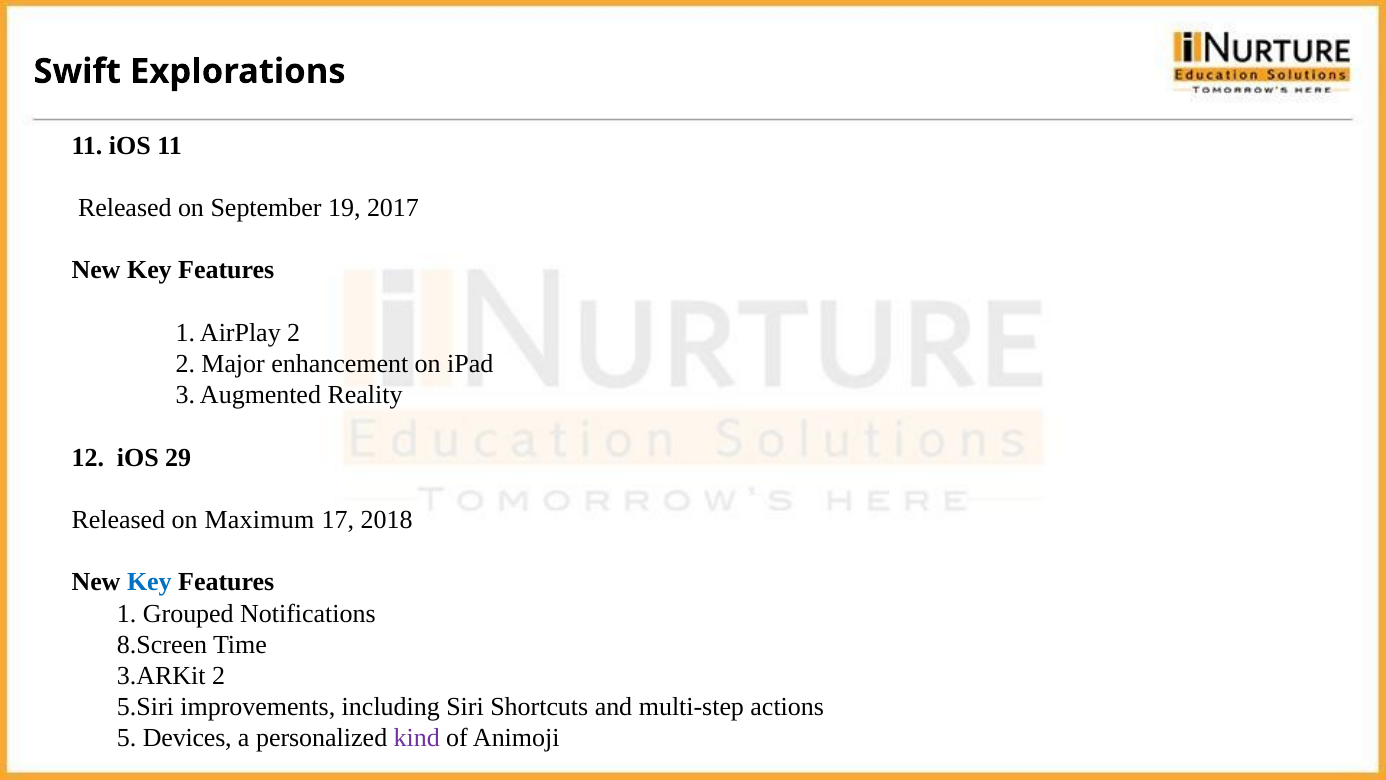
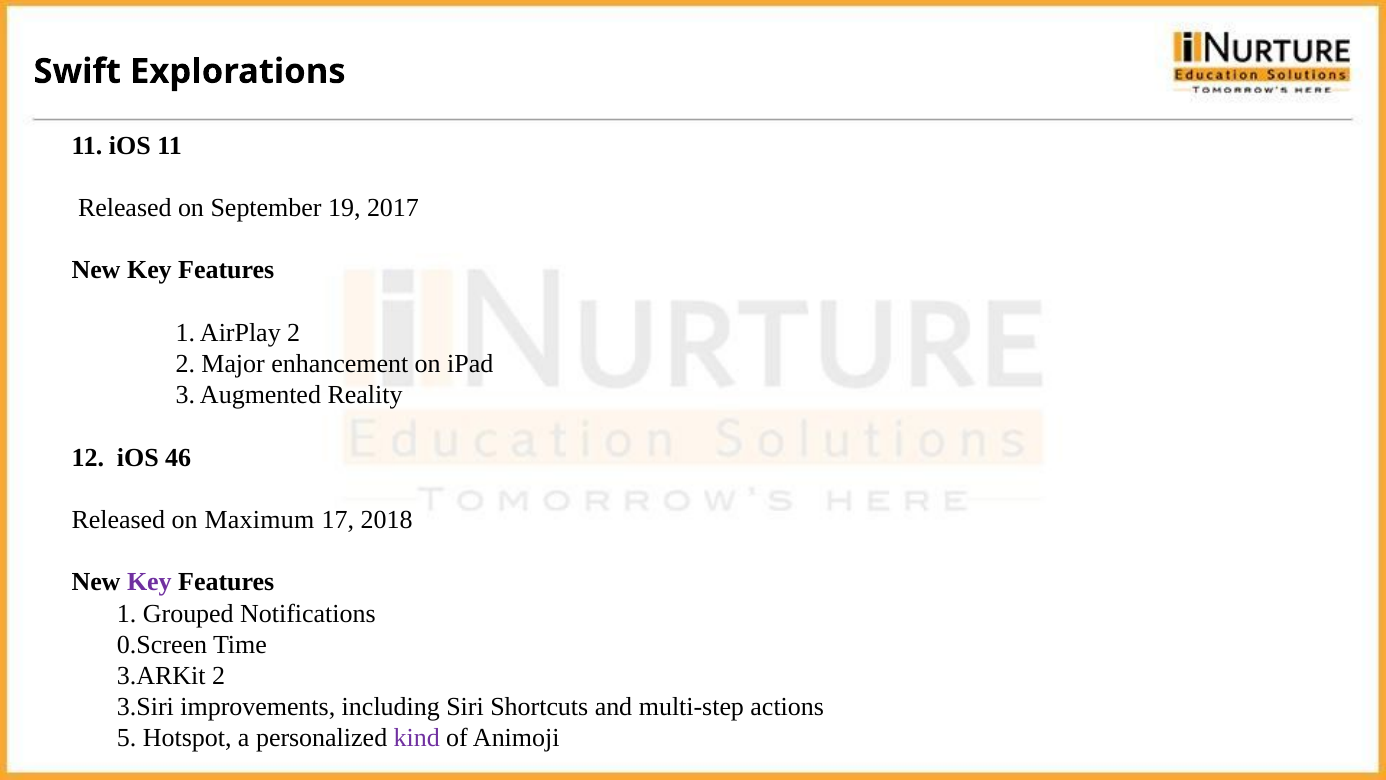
29: 29 -> 46
Key at (149, 582) colour: blue -> purple
8.Screen: 8.Screen -> 0.Screen
5.Siri: 5.Siri -> 3.Siri
Devices: Devices -> Hotspot
